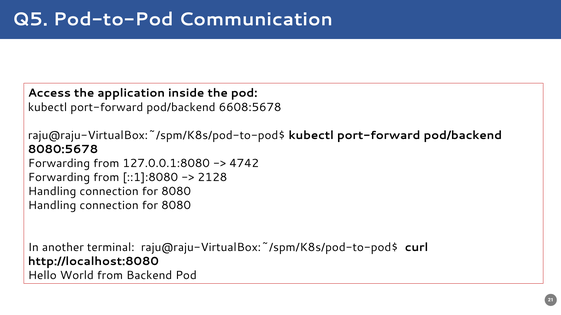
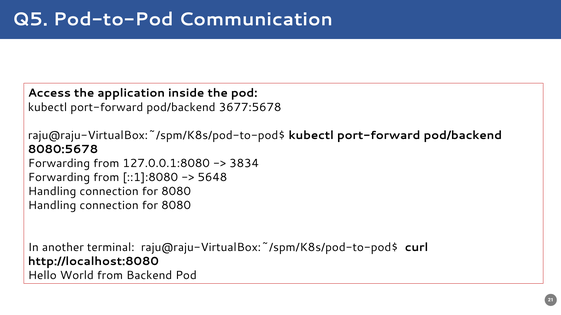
6608:5678: 6608:5678 -> 3677:5678
4742: 4742 -> 3834
2128: 2128 -> 5648
